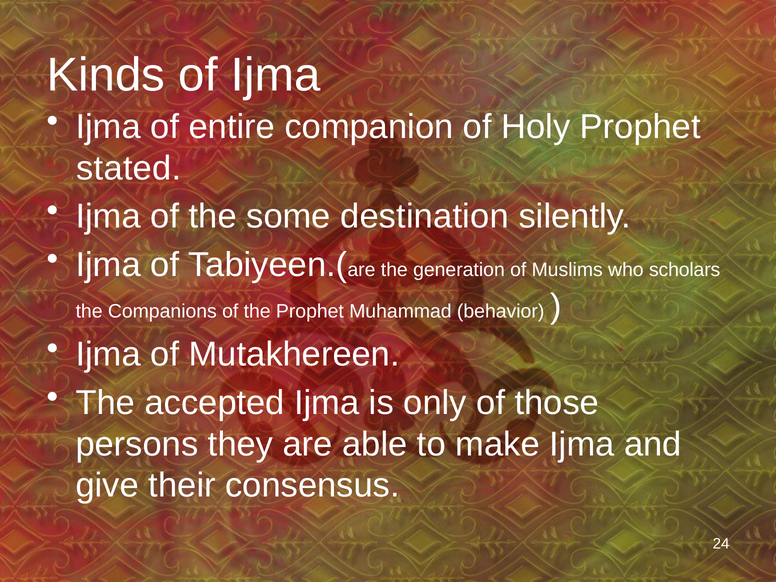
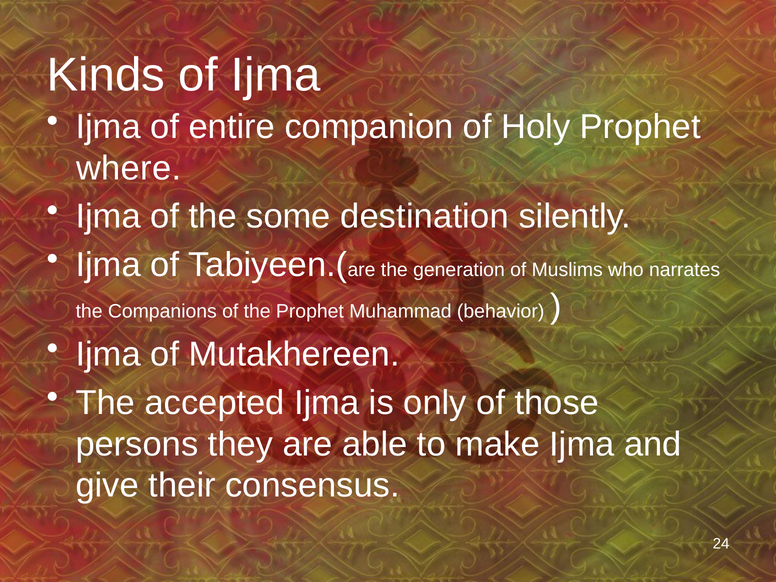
stated: stated -> where
scholars: scholars -> narrates
